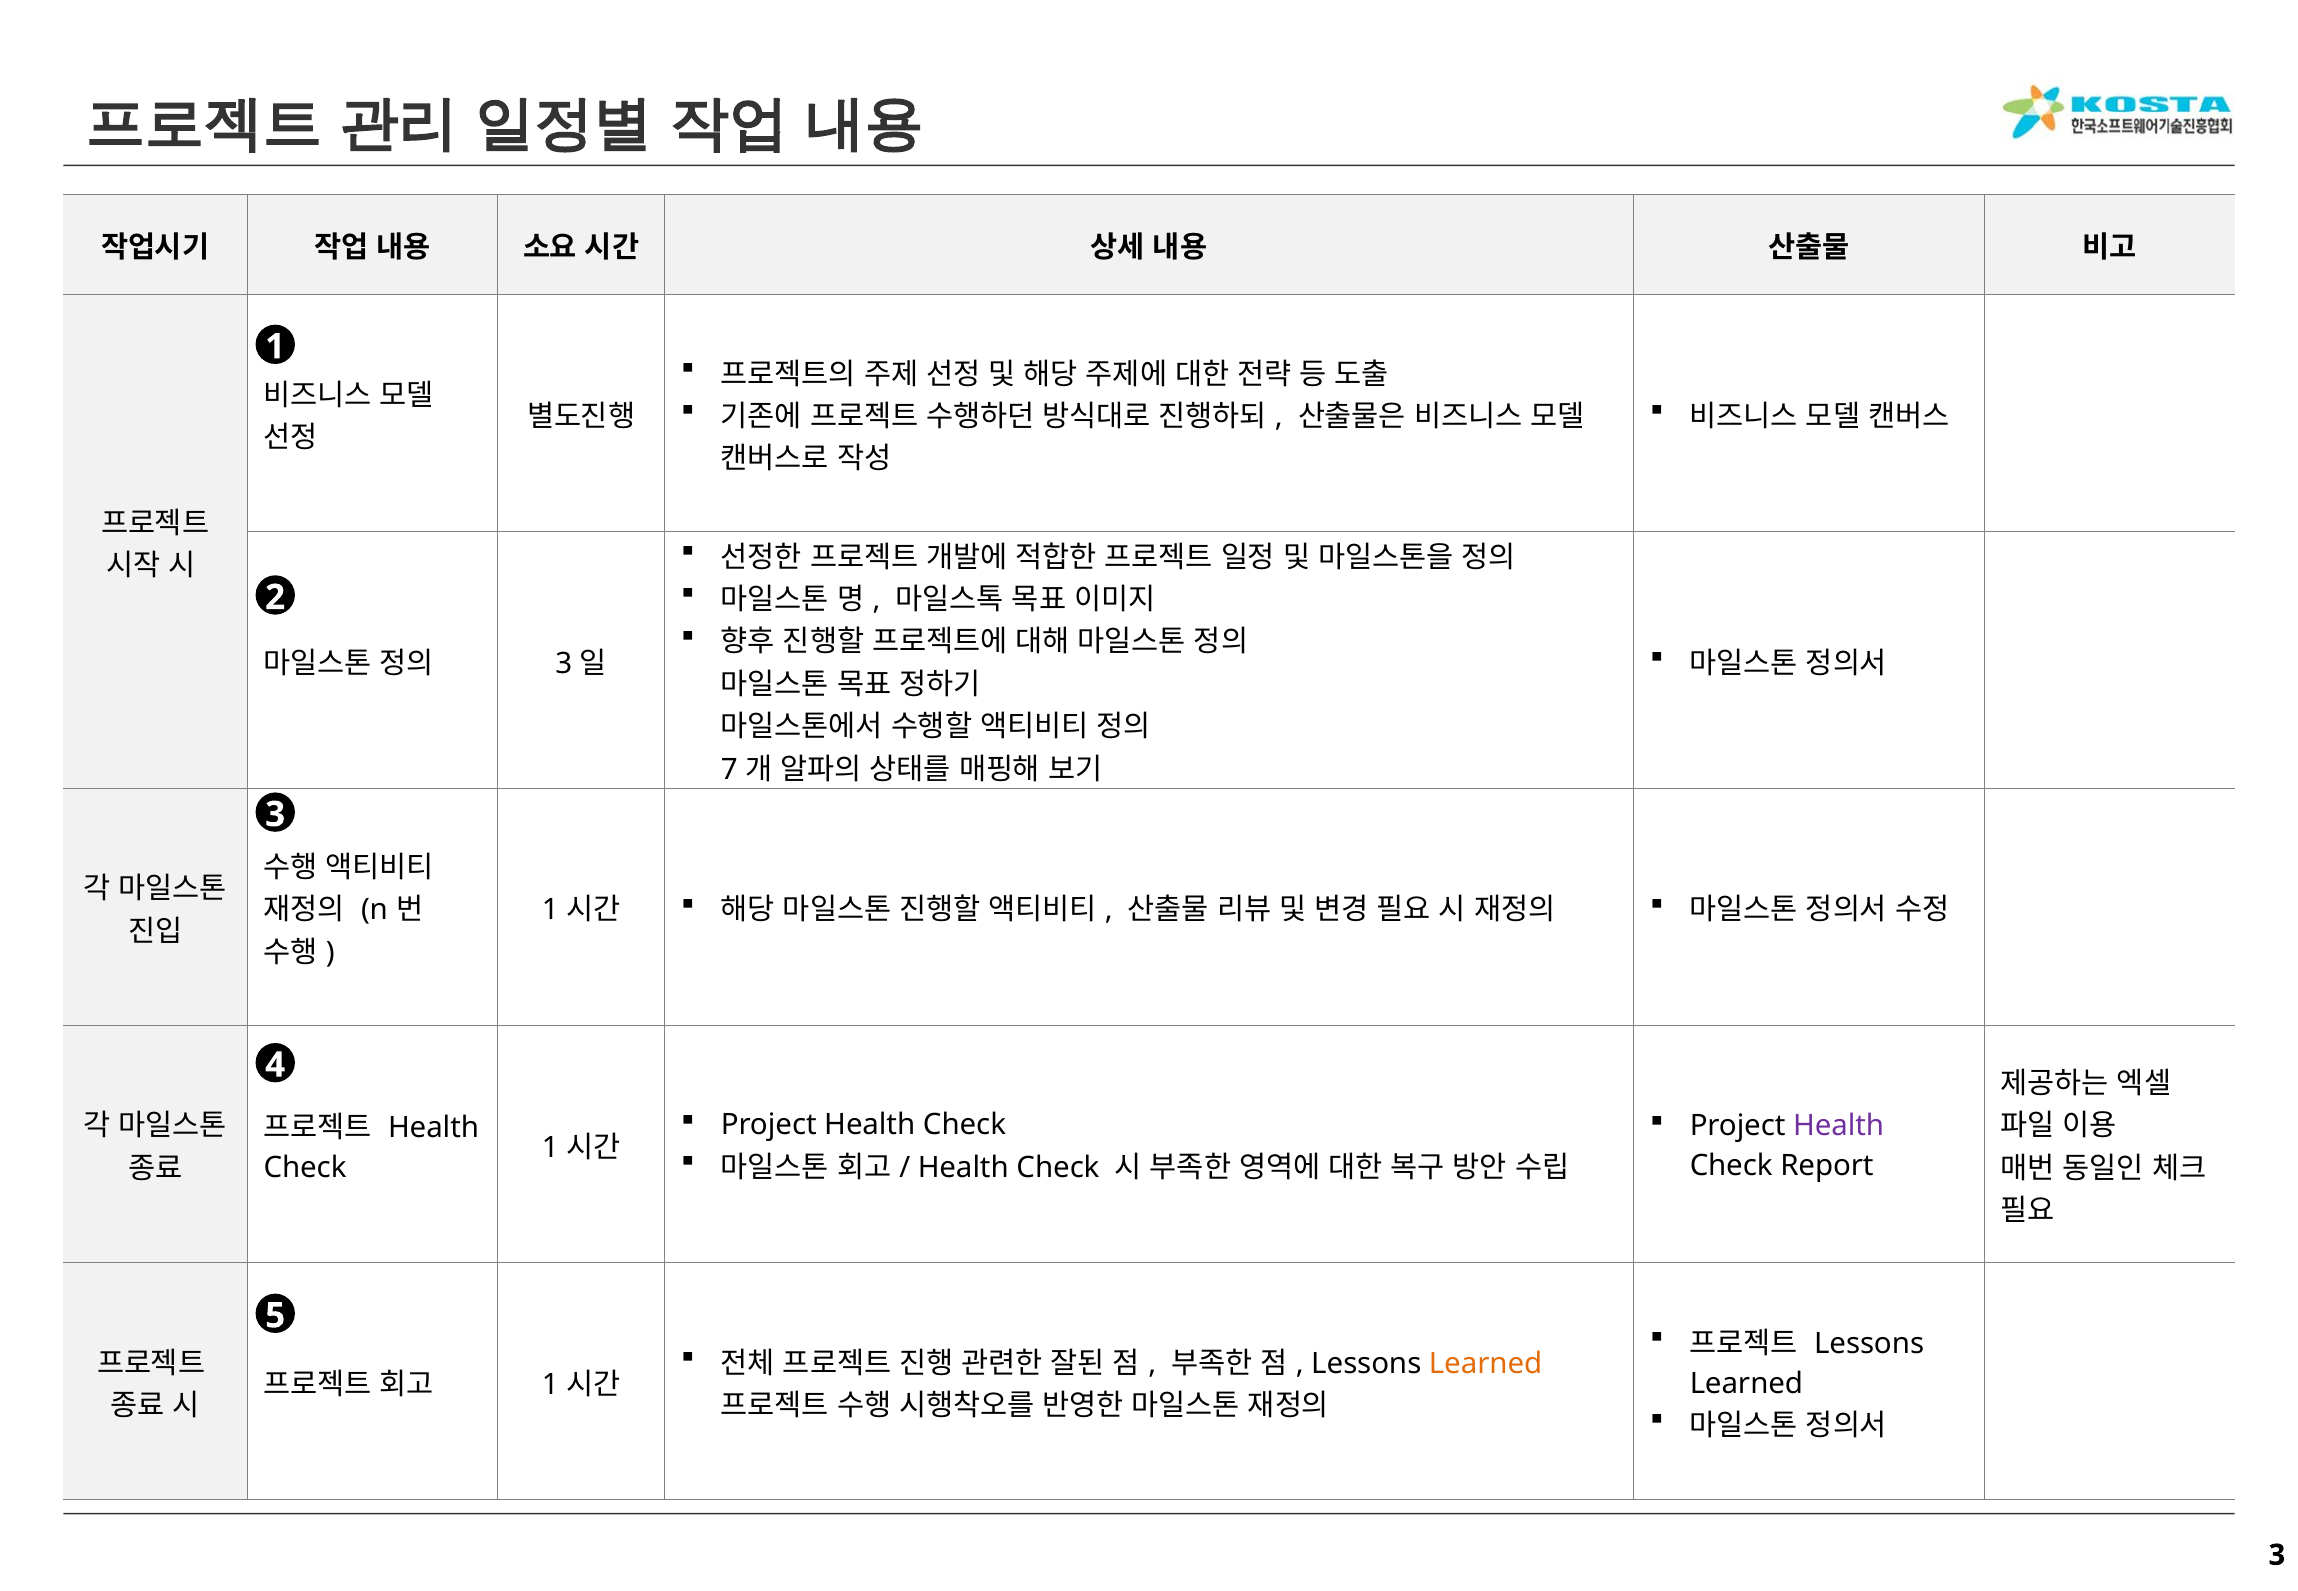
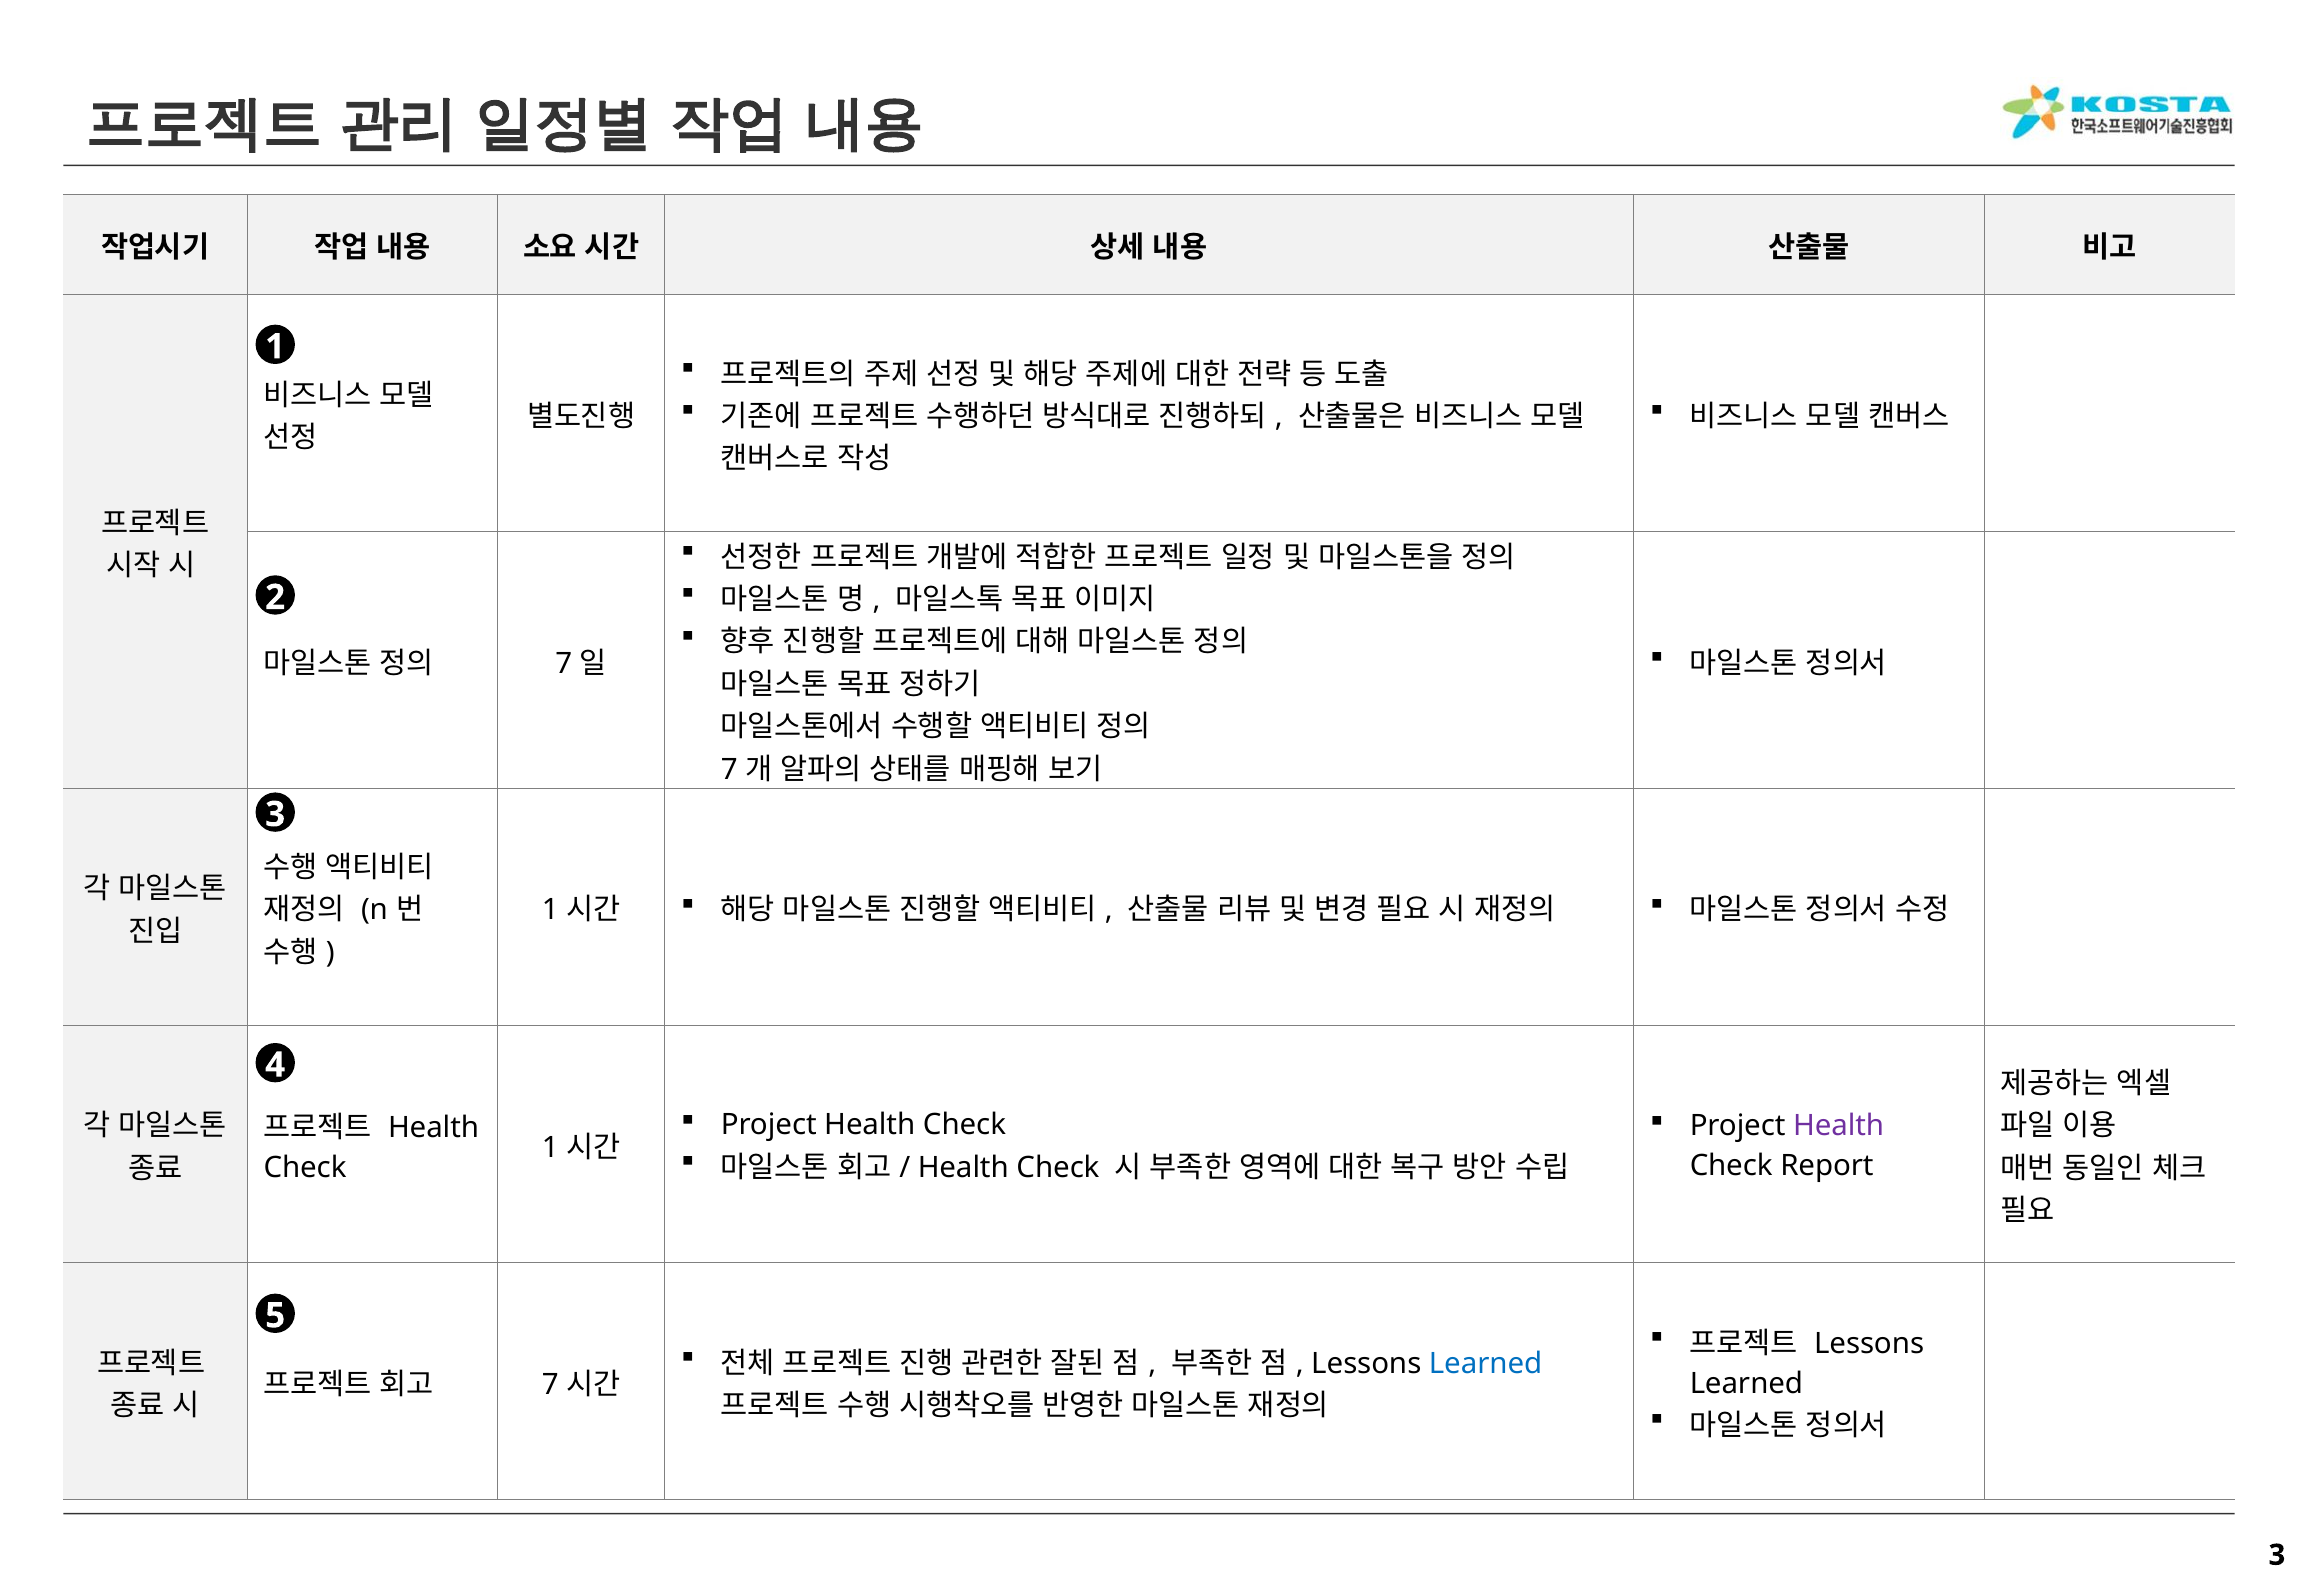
3 at (564, 663): 3 -> 7
Learned at (1486, 1363) colour: orange -> blue
1 at (550, 1385): 1 -> 7
